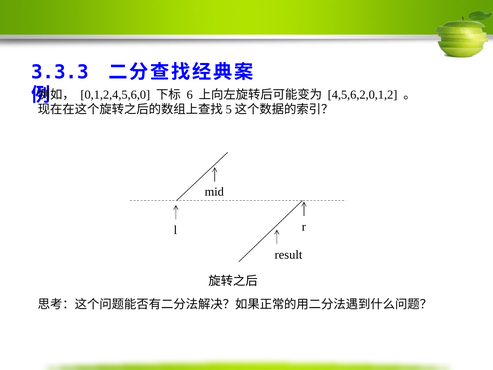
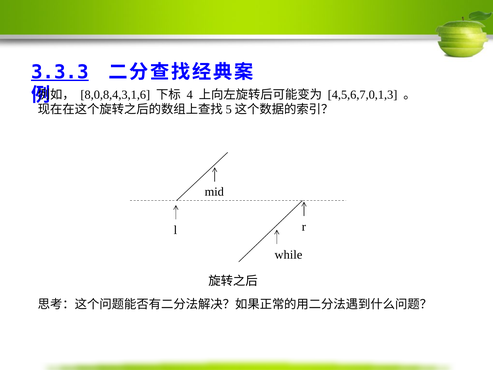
3.3.3 underline: none -> present
0,1,2,4,5,6,0: 0,1,2,4,5,6,0 -> 8,0,8,4,3,1,6
6: 6 -> 4
4,5,6,2,0,1,2: 4,5,6,2,0,1,2 -> 4,5,6,7,0,1,3
result: result -> while
